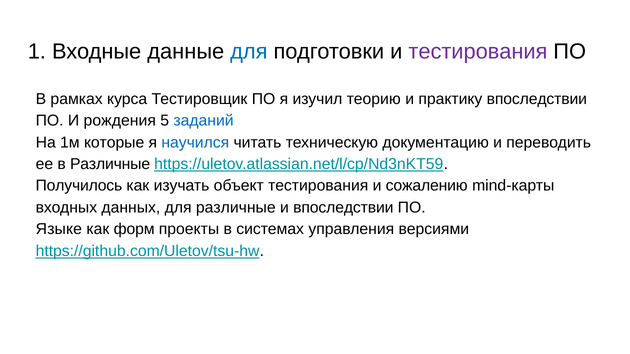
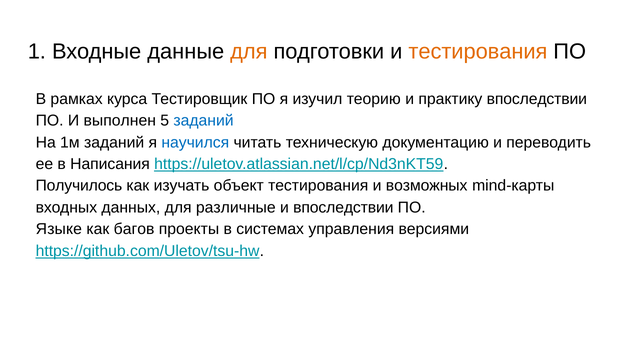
для at (249, 52) colour: blue -> orange
тестирования at (478, 52) colour: purple -> orange
рождения: рождения -> выполнен
1м которые: которые -> заданий
в Различные: Различные -> Написания
сожалению: сожалению -> возможных
форм: форм -> багов
